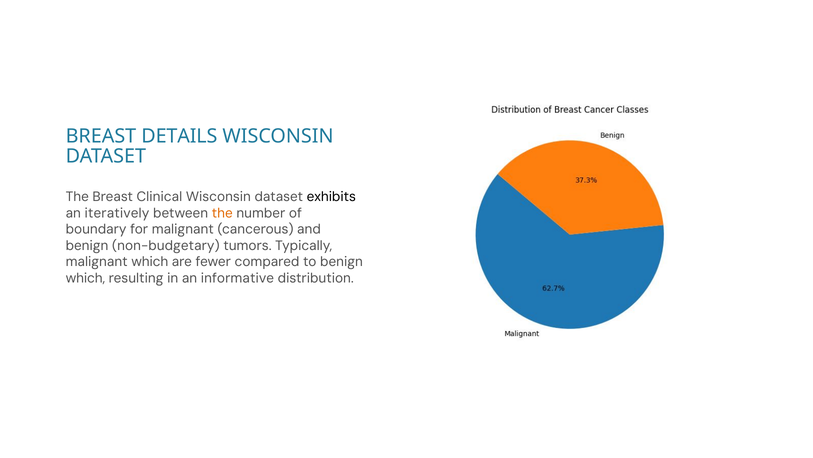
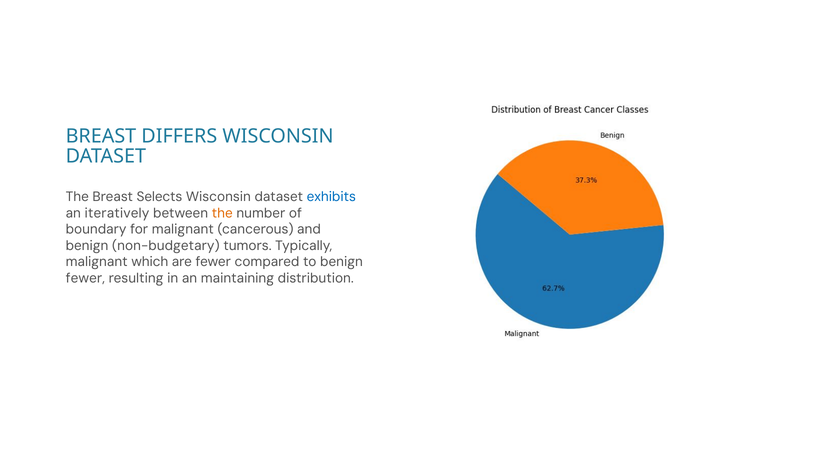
DETAILS: DETAILS -> DIFFERS
Clinical: Clinical -> Selects
exhibits colour: black -> blue
which at (85, 278): which -> fewer
informative: informative -> maintaining
